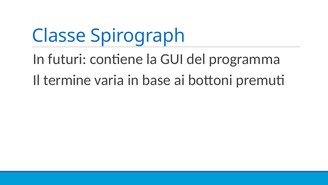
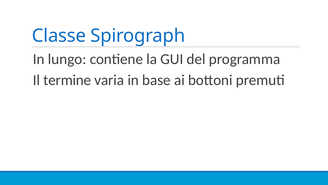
futuri: futuri -> lungo
